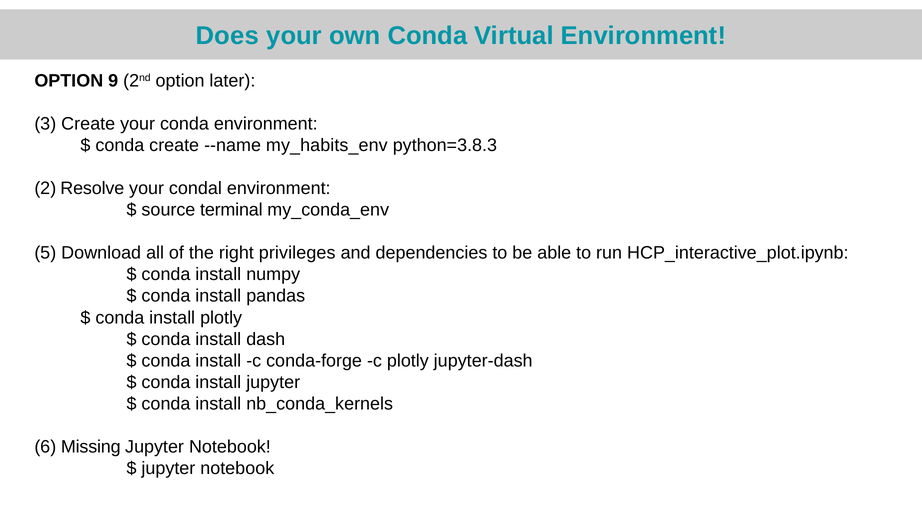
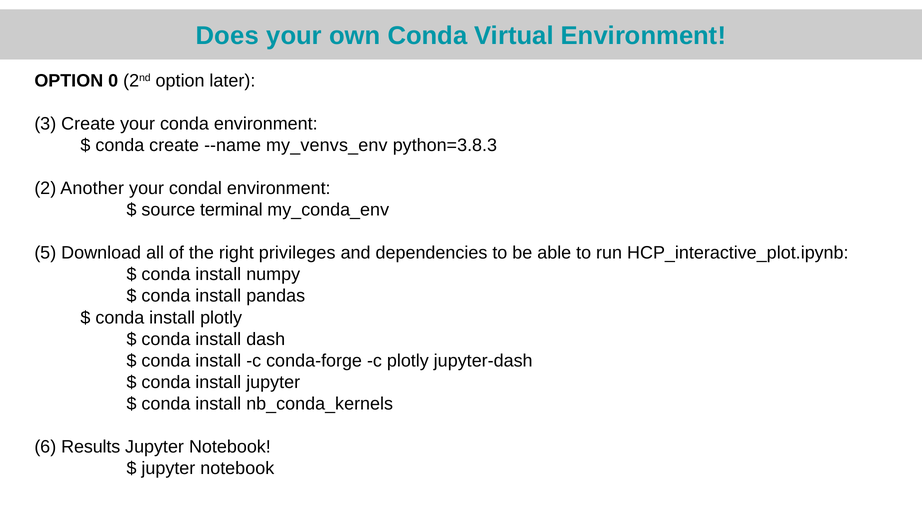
9: 9 -> 0
my_habits_env: my_habits_env -> my_venvs_env
Resolve: Resolve -> Another
Missing: Missing -> Results
